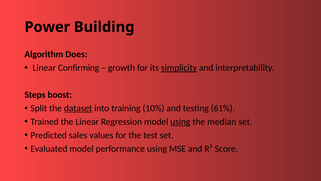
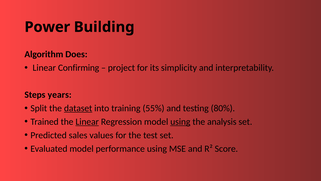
growth: growth -> project
simplicity underline: present -> none
boost: boost -> years
10%: 10% -> 55%
61%: 61% -> 80%
Linear at (87, 121) underline: none -> present
median: median -> analysis
